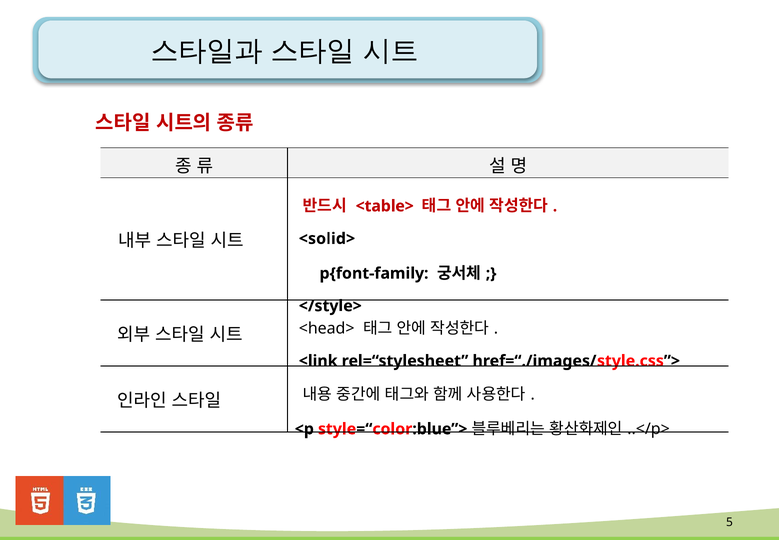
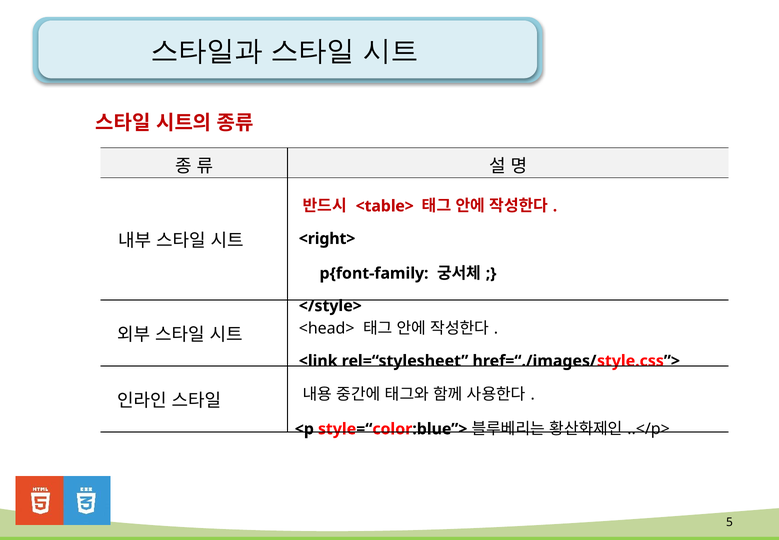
<solid>: <solid> -> <right>
